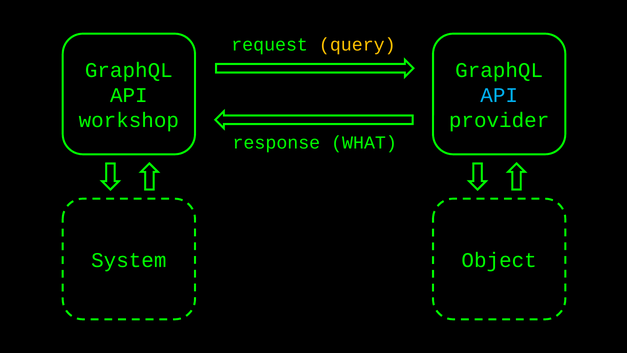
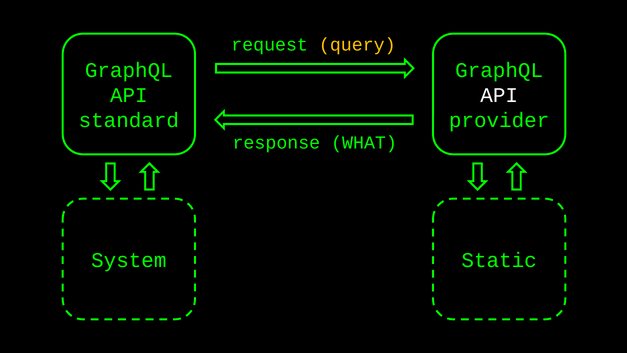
API at (499, 95) colour: light blue -> white
workshop: workshop -> standard
Object: Object -> Static
